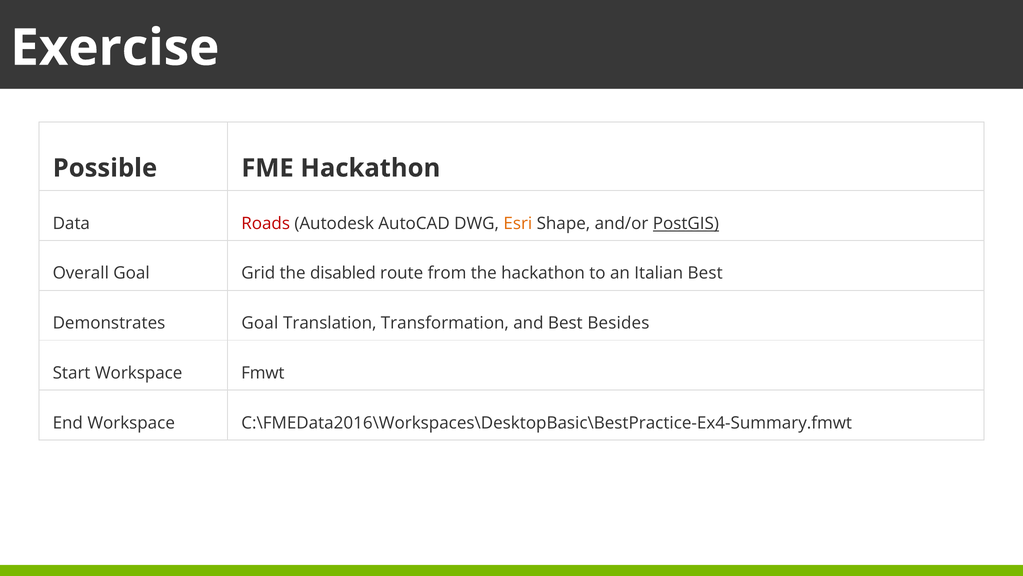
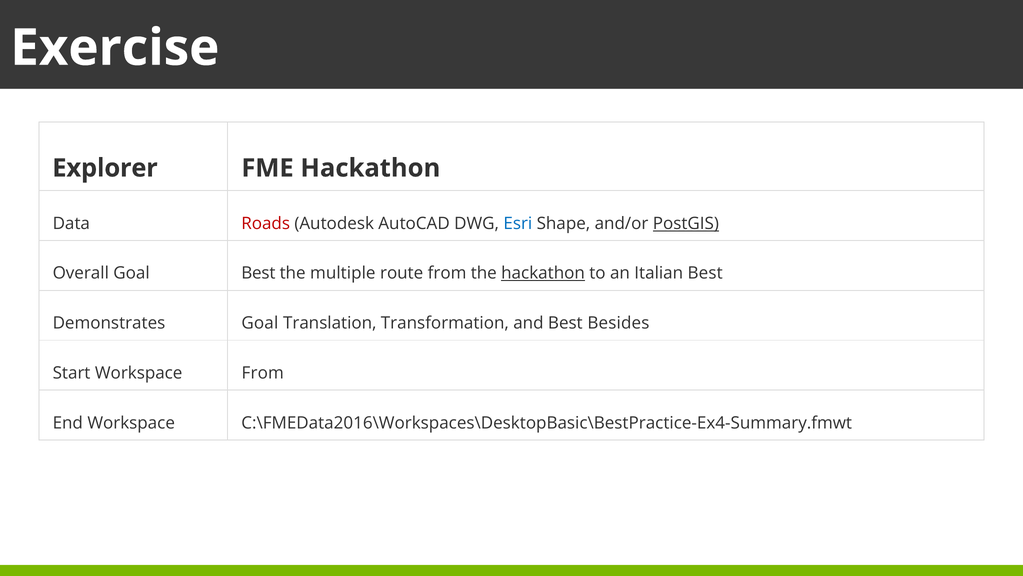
Possible: Possible -> Explorer
Esri colour: orange -> blue
Goal Grid: Grid -> Best
disabled: disabled -> multiple
hackathon at (543, 273) underline: none -> present
Workspace Fmwt: Fmwt -> From
